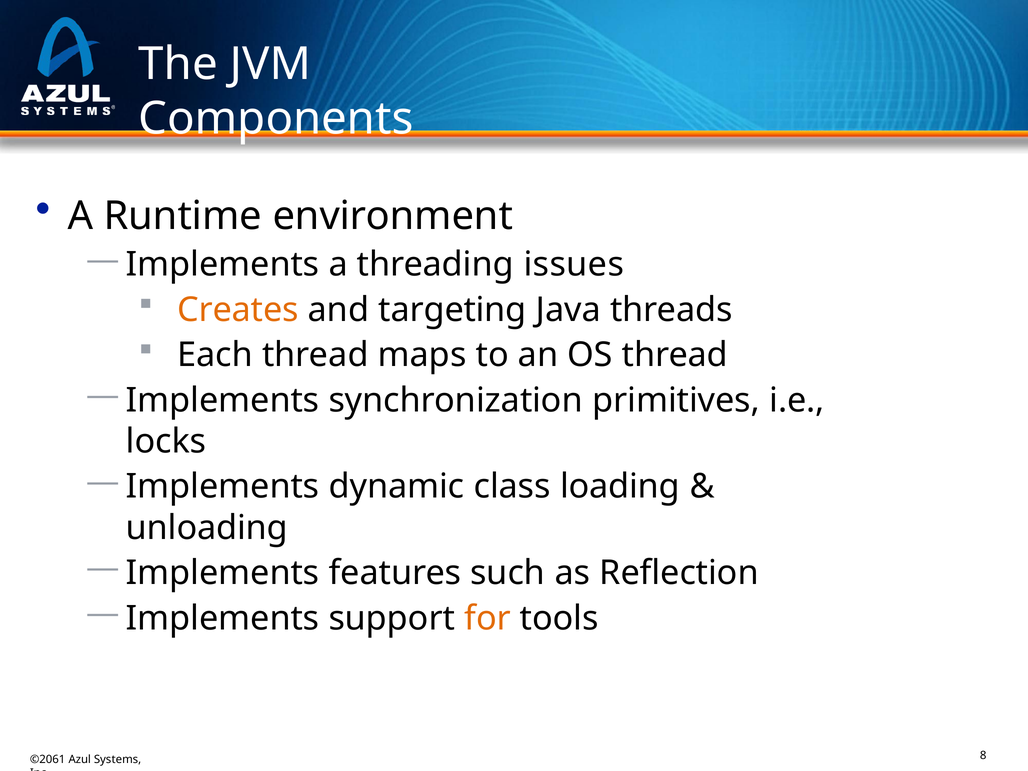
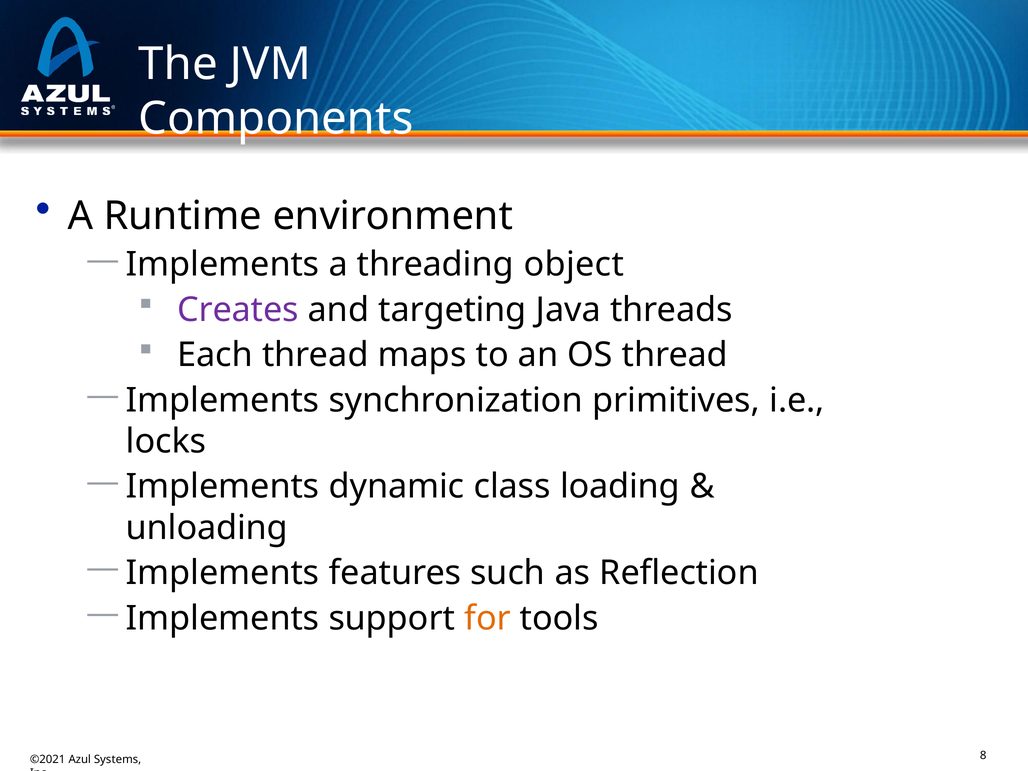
issues: issues -> object
Creates colour: orange -> purple
©2061: ©2061 -> ©2021
